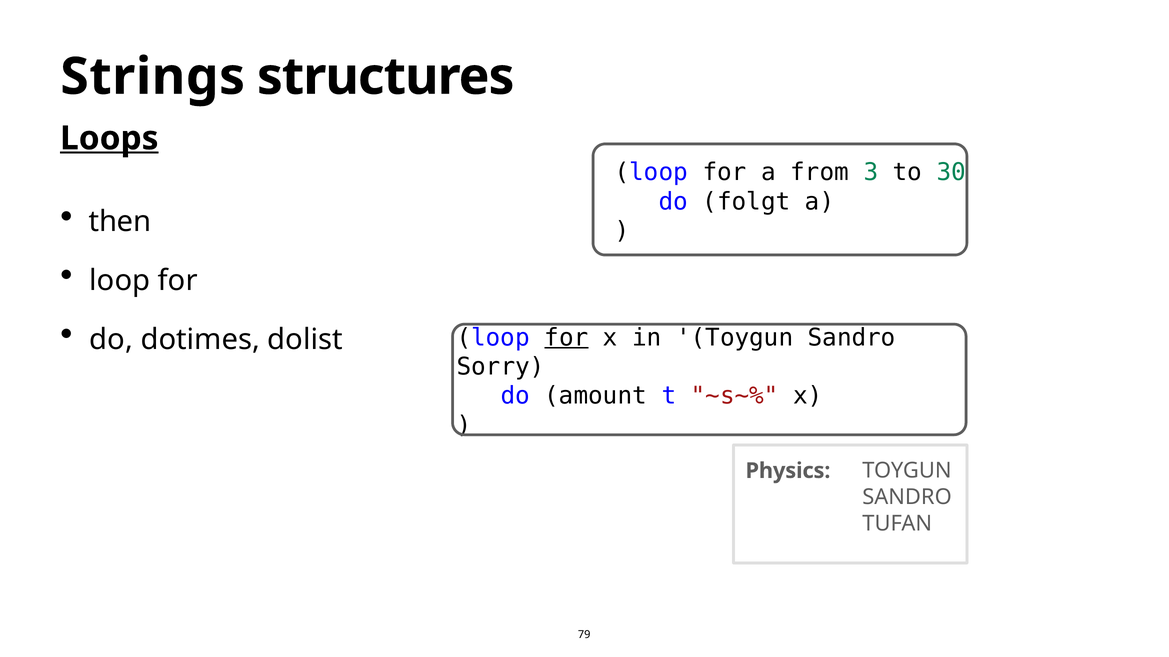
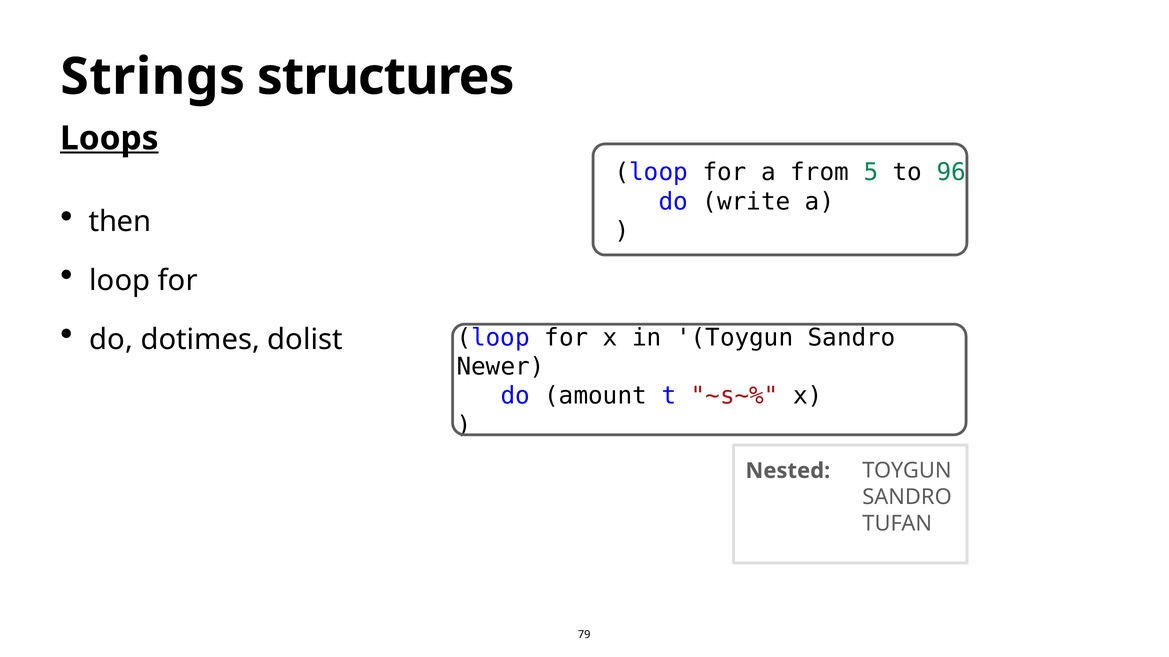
3: 3 -> 5
30: 30 -> 96
folgt: folgt -> write
for at (566, 338) underline: present -> none
Sorry: Sorry -> Newer
Physics: Physics -> Nested
